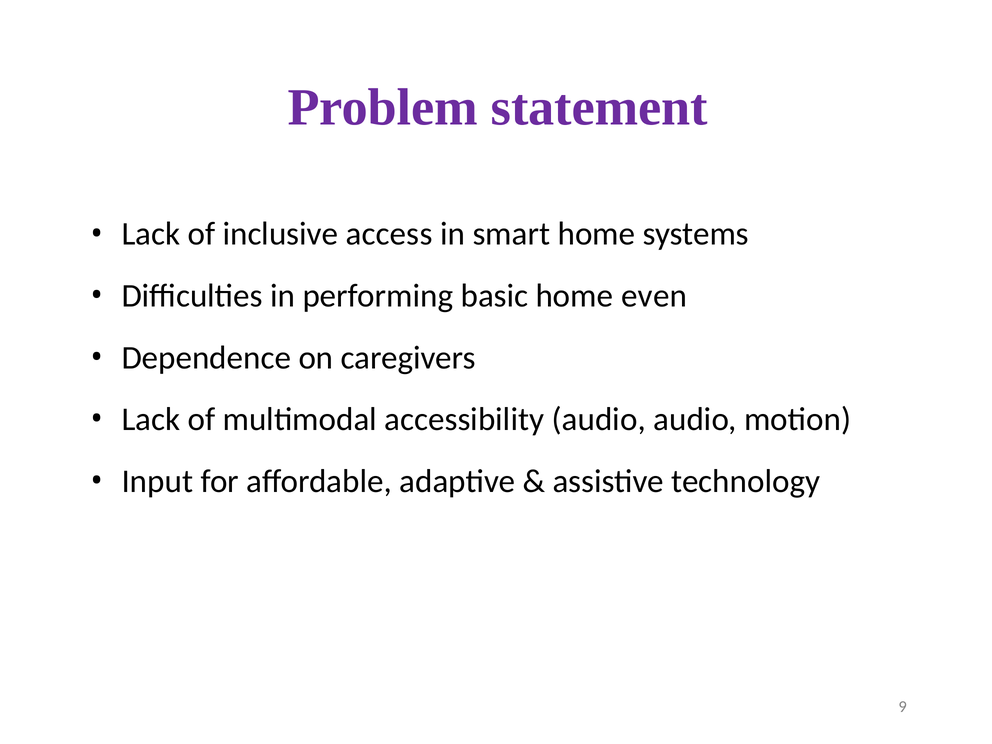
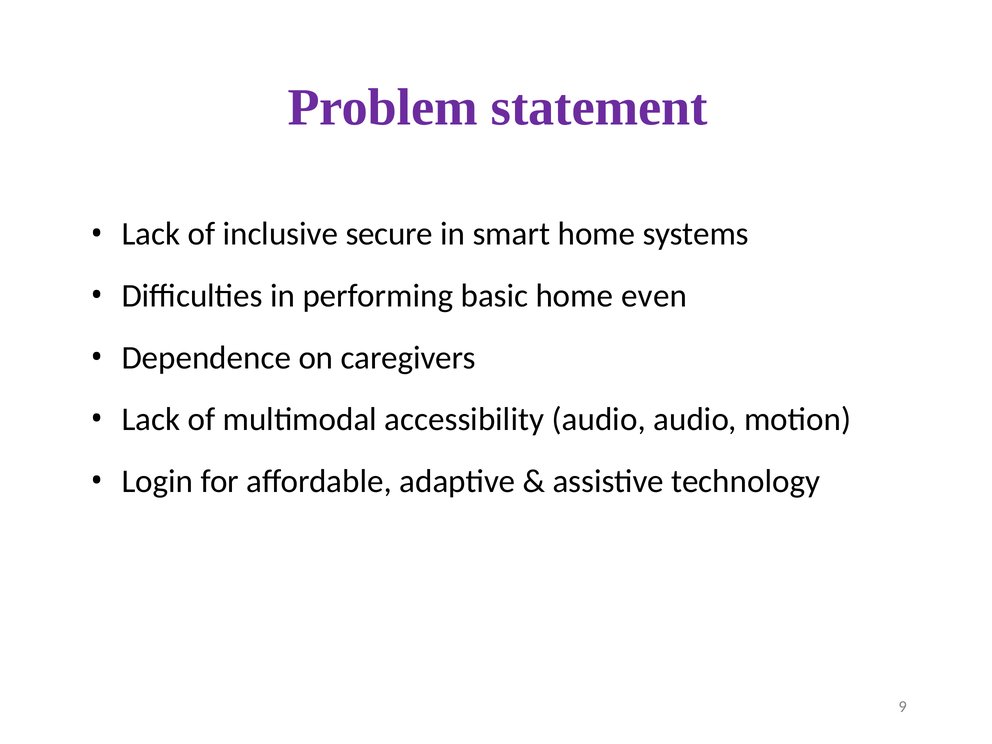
access: access -> secure
Input: Input -> Login
